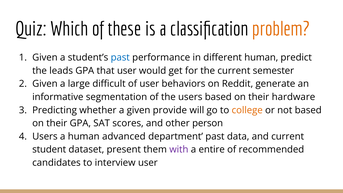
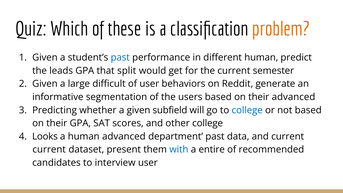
that user: user -> split
their hardware: hardware -> advanced
provide: provide -> subfield
college at (247, 110) colour: orange -> blue
other person: person -> college
Users at (45, 136): Users -> Looks
student at (49, 150): student -> current
with colour: purple -> blue
